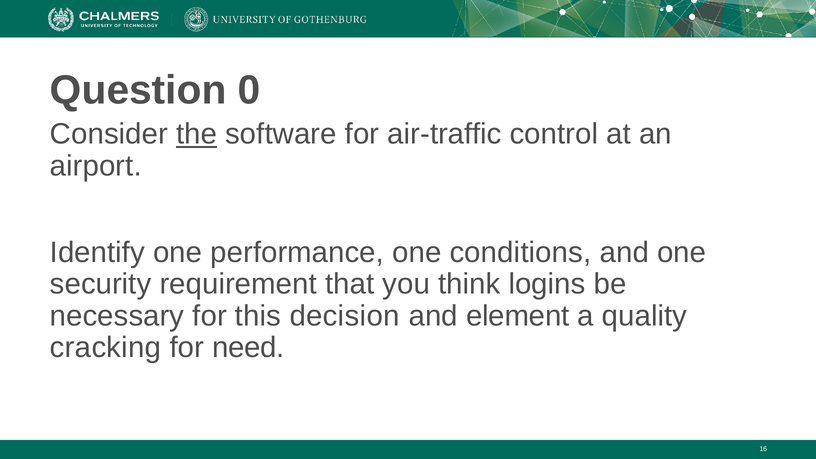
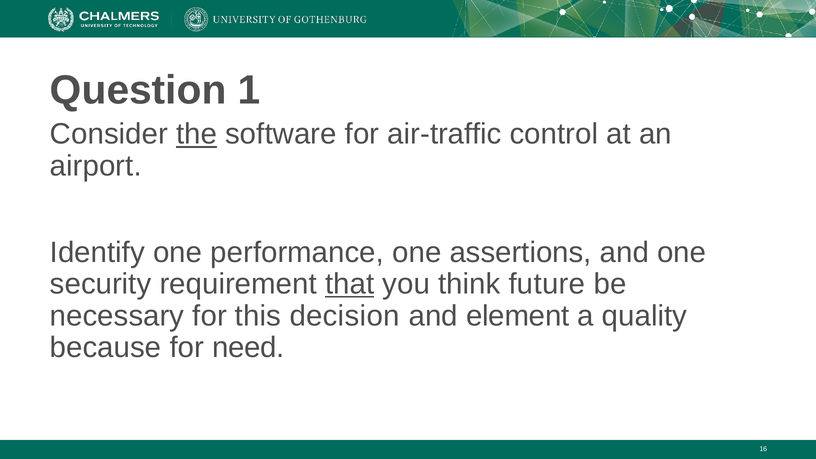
0: 0 -> 1
conditions: conditions -> assertions
that underline: none -> present
logins: logins -> future
cracking: cracking -> because
